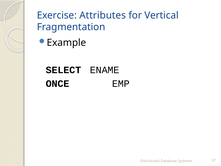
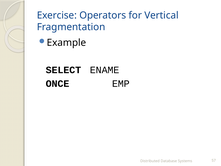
Attributes: Attributes -> Operators
